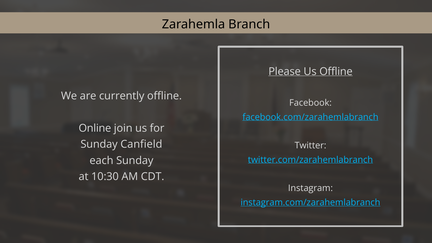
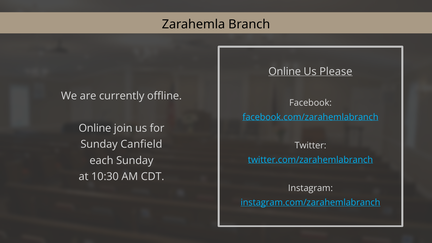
Please at (285, 71): Please -> Online
Us Offline: Offline -> Please
